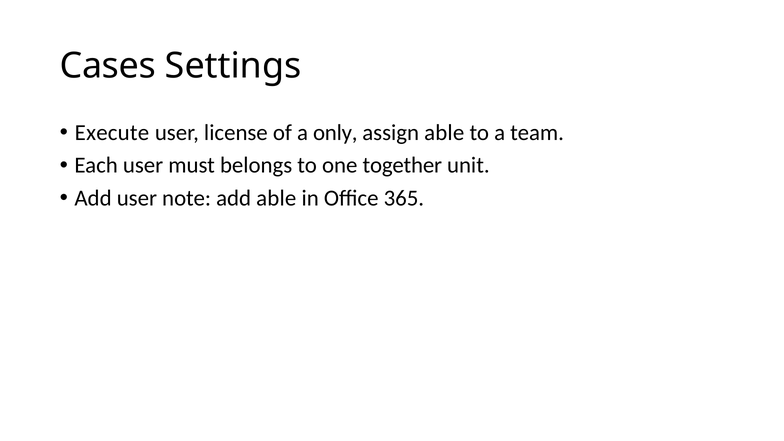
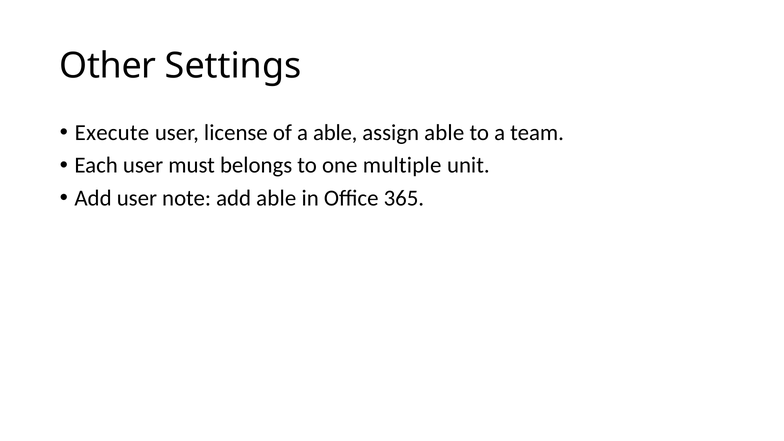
Cases: Cases -> Other
a only: only -> able
together: together -> multiple
